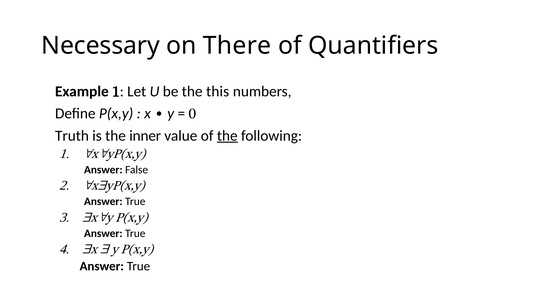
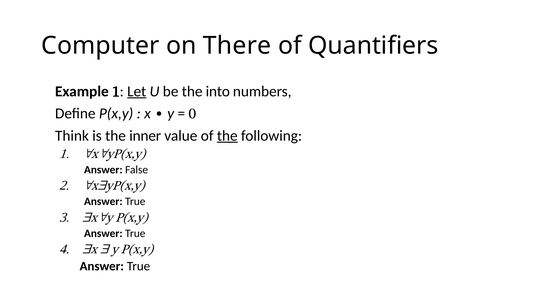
Necessary: Necessary -> Computer
Let underline: none -> present
this: this -> into
Truth: Truth -> Think
